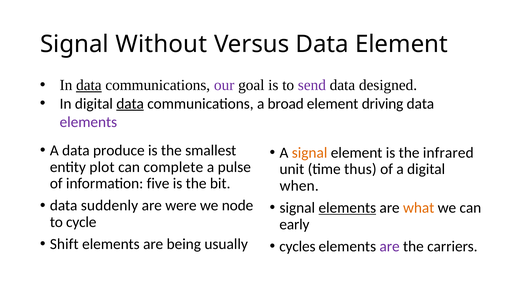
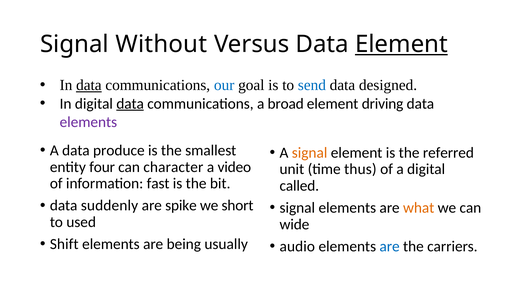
Element at (401, 44) underline: none -> present
our colour: purple -> blue
send colour: purple -> blue
infrared: infrared -> referred
plot: plot -> four
complete: complete -> character
pulse: pulse -> video
five: five -> fast
when: when -> called
were: were -> spike
node: node -> short
elements at (347, 207) underline: present -> none
cycle: cycle -> used
early: early -> wide
cycles: cycles -> audio
are at (390, 246) colour: purple -> blue
